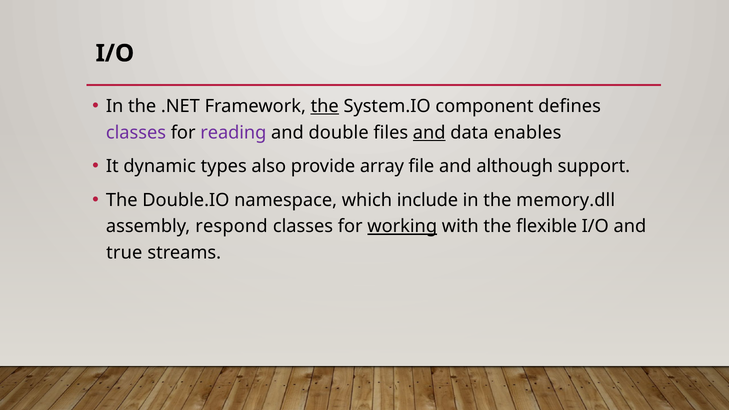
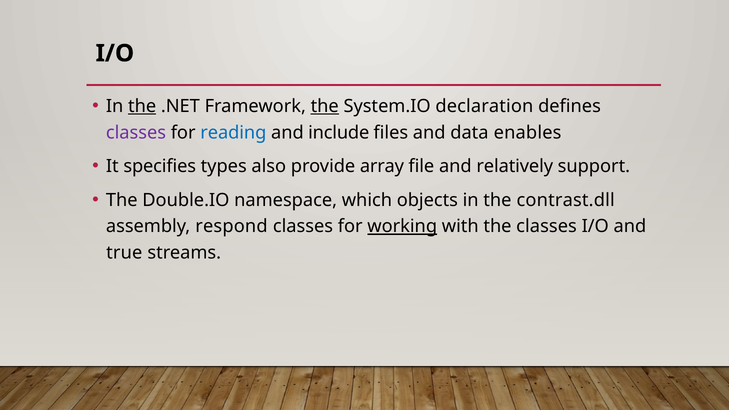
the at (142, 106) underline: none -> present
component: component -> declaration
reading colour: purple -> blue
double: double -> include
and at (429, 133) underline: present -> none
dynamic: dynamic -> specifies
although: although -> relatively
include: include -> objects
memory.dll: memory.dll -> contrast.dll
the flexible: flexible -> classes
